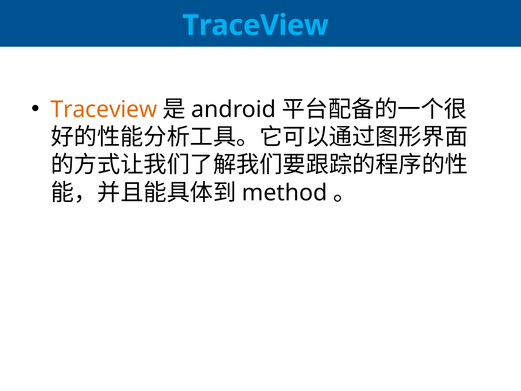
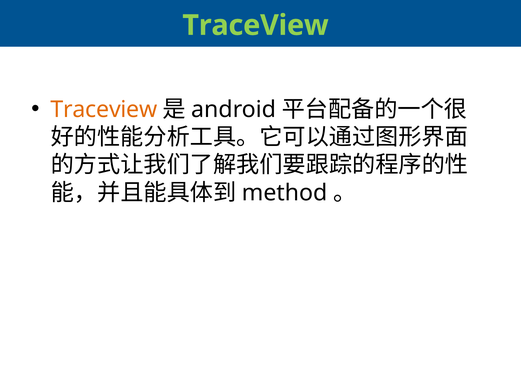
TraceView at (255, 25) colour: light blue -> light green
